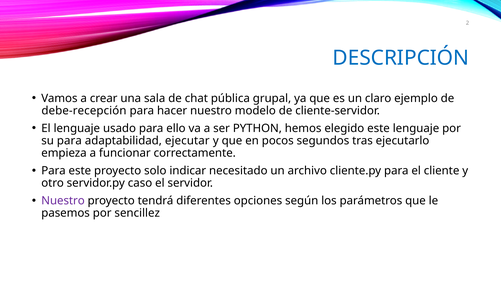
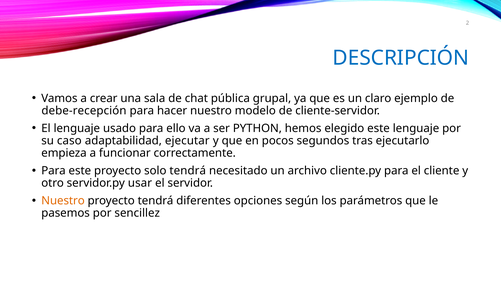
su para: para -> caso
solo indicar: indicar -> tendrá
caso: caso -> usar
Nuestro at (63, 201) colour: purple -> orange
